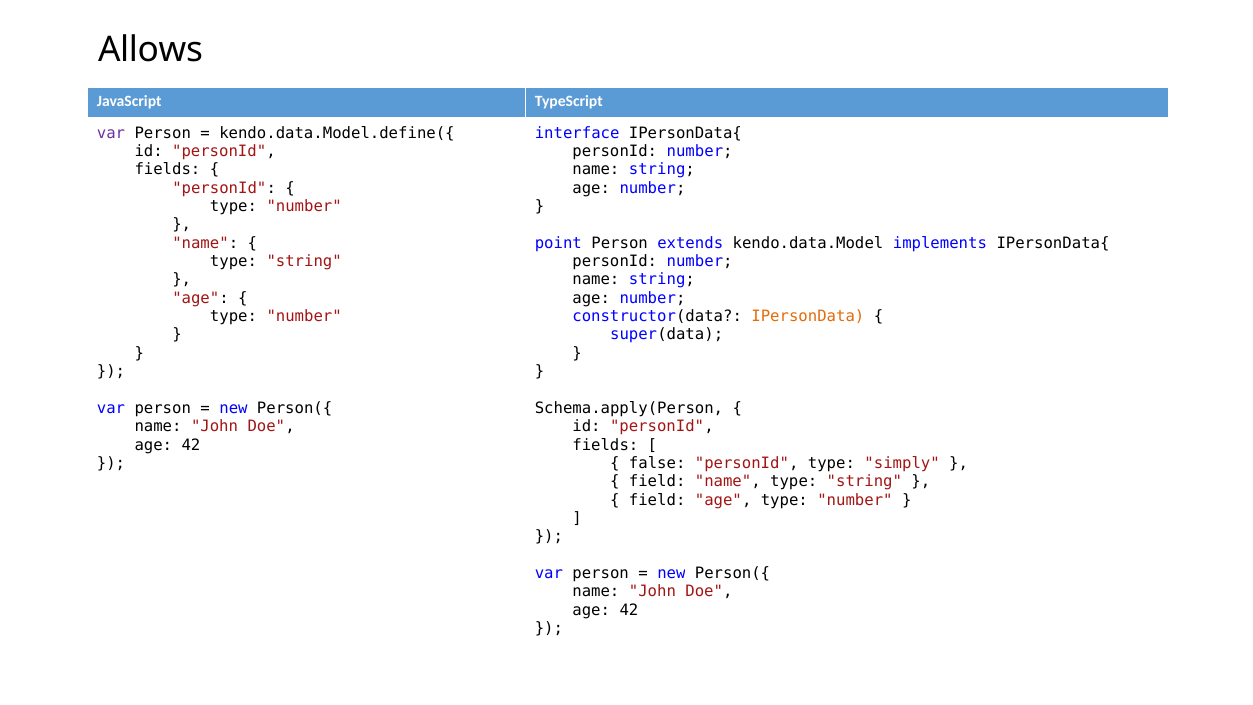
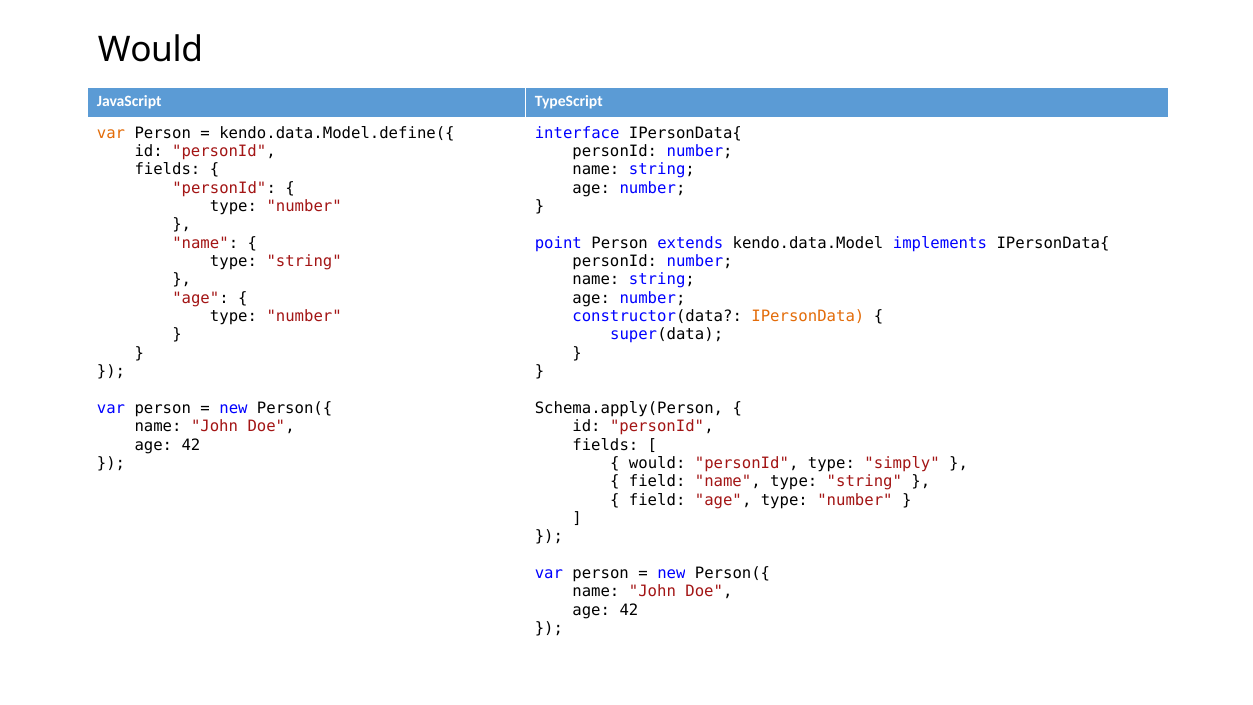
Allows at (150, 50): Allows -> Would
var at (111, 133) colour: purple -> orange
false at (657, 463): false -> would
